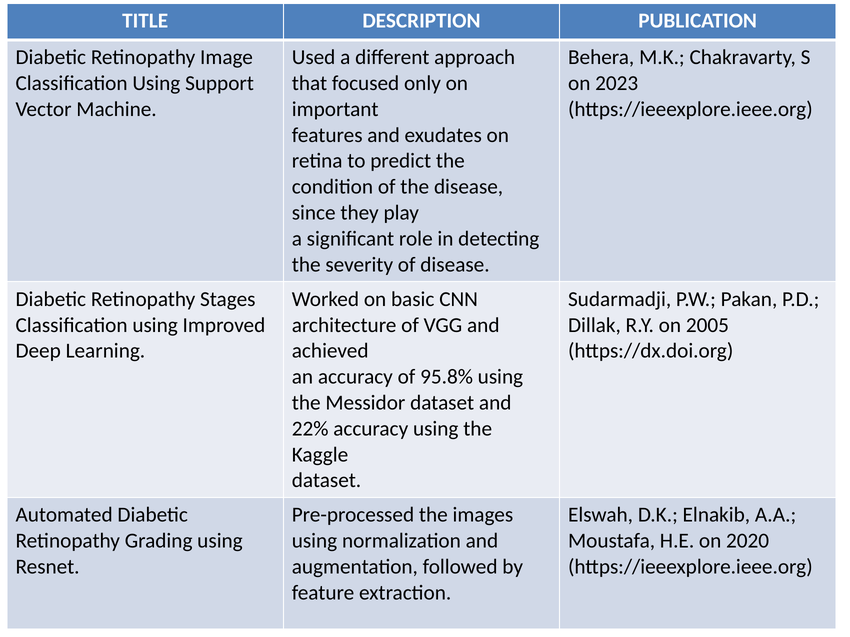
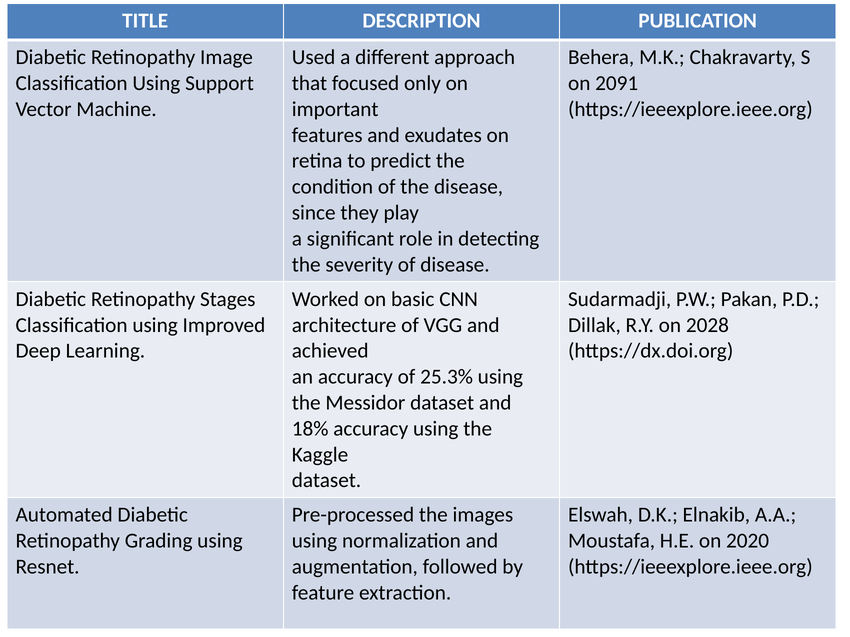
2023: 2023 -> 2091
2005: 2005 -> 2028
95.8%: 95.8% -> 25.3%
22%: 22% -> 18%
